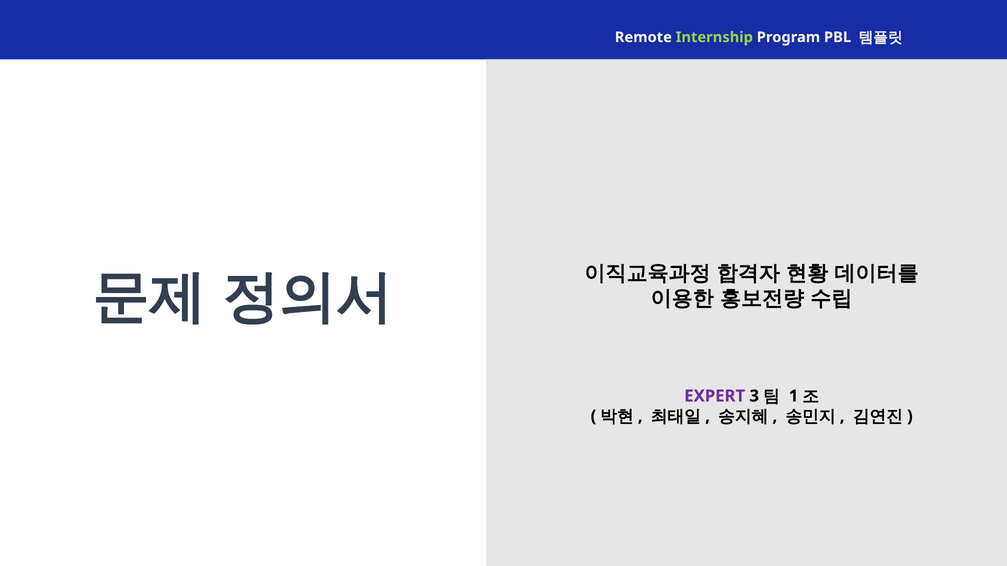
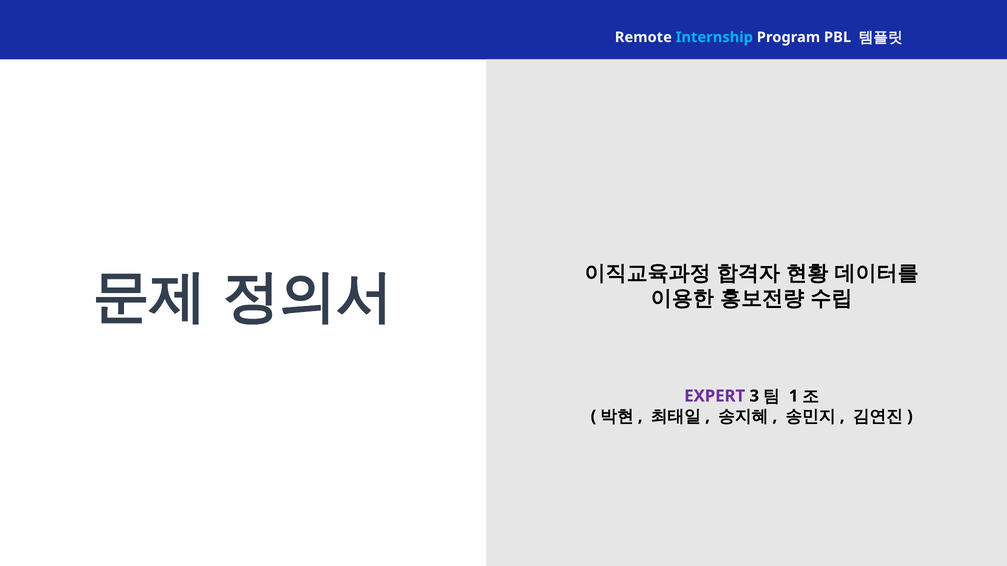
Internship colour: light green -> light blue
